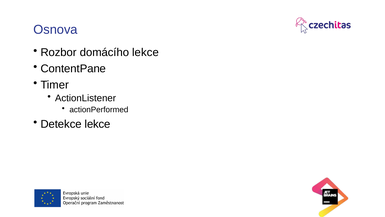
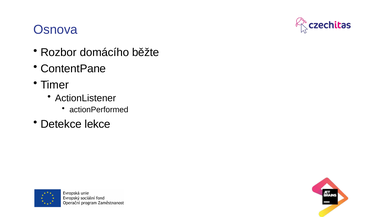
domácího lekce: lekce -> běžte
